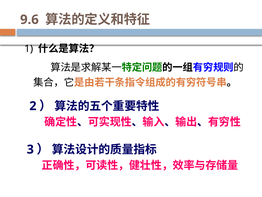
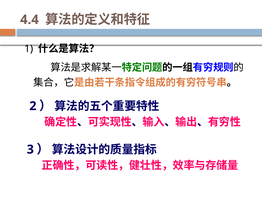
9.6: 9.6 -> 4.4
